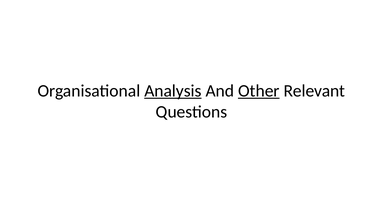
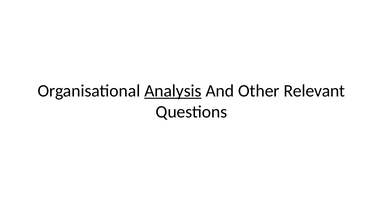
Other underline: present -> none
